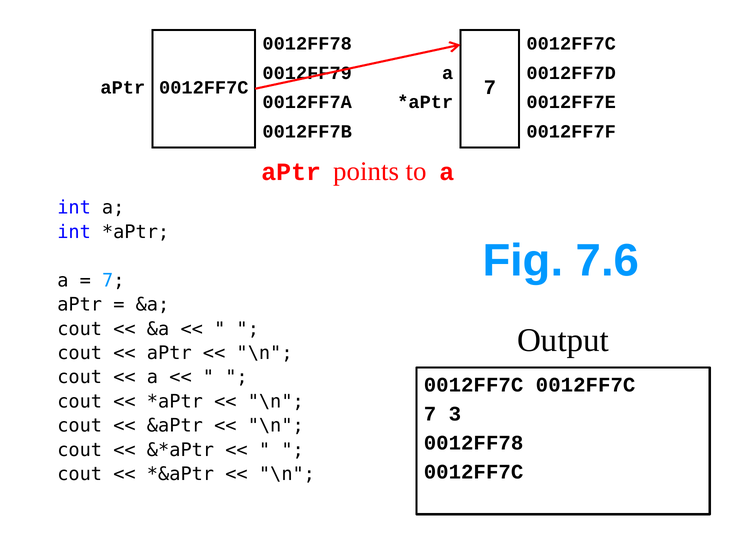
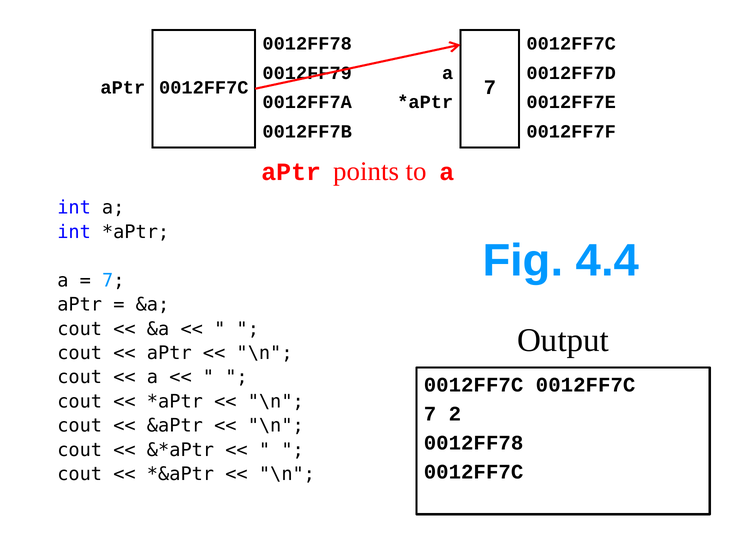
7.6: 7.6 -> 4.4
3: 3 -> 2
